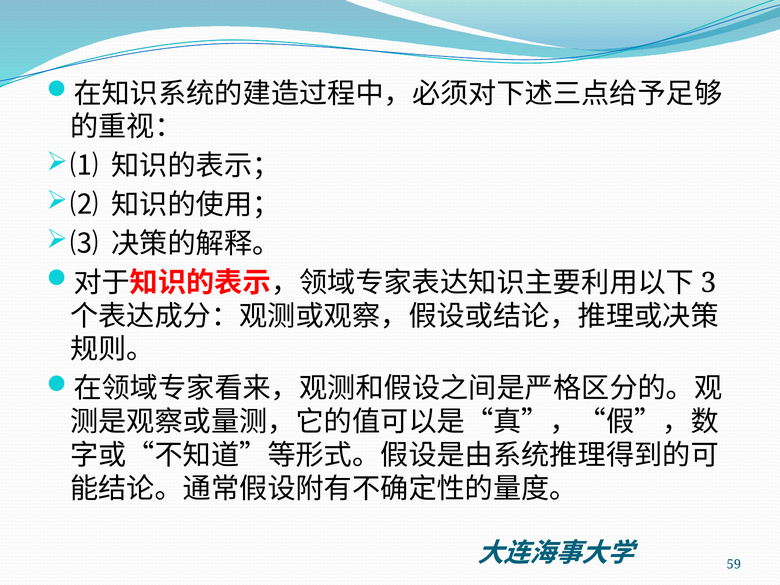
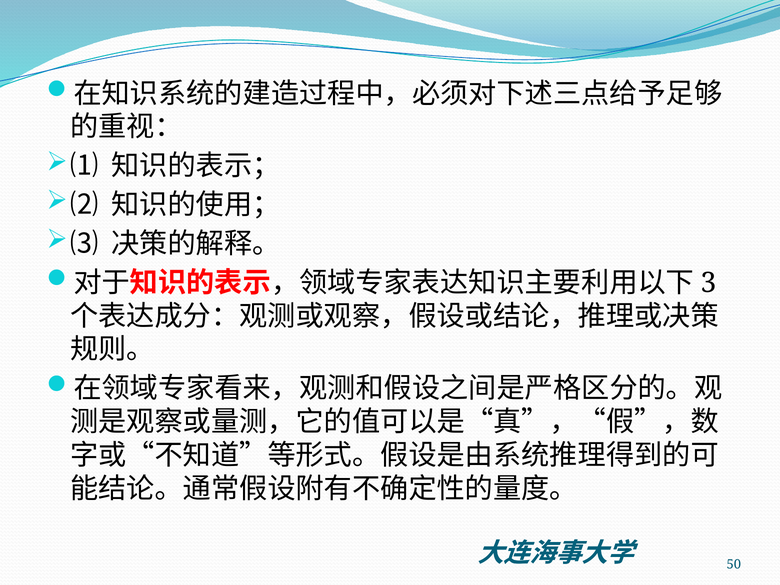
59: 59 -> 50
